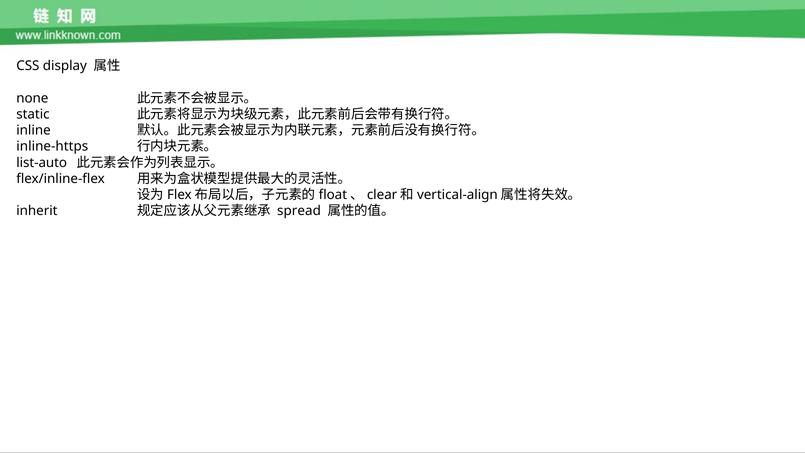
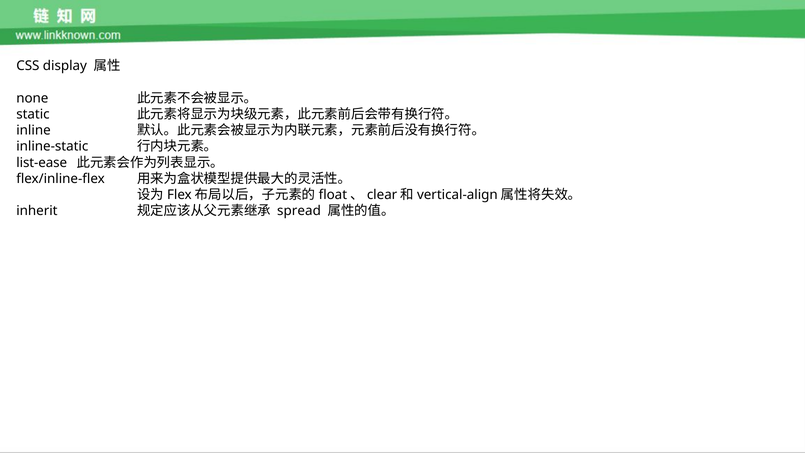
inline-https: inline-https -> inline-static
list-auto: list-auto -> list-ease
